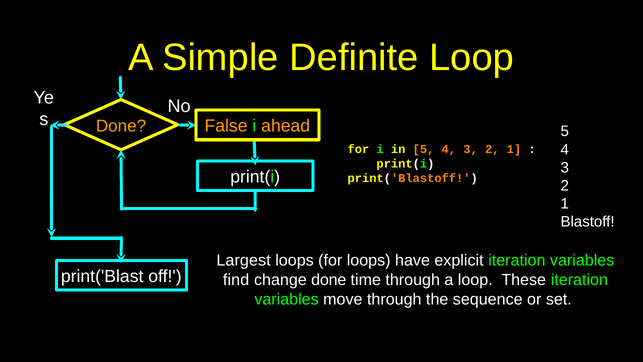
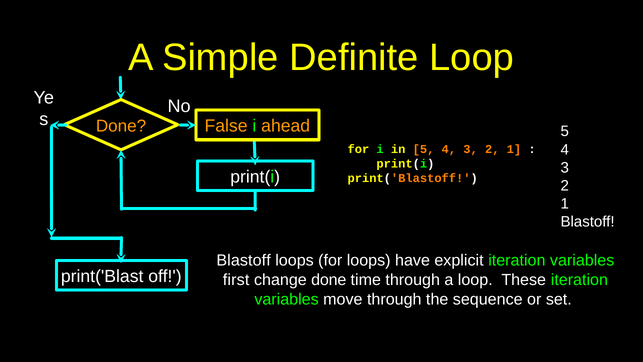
Largest at (244, 260): Largest -> Blastoff
find: find -> first
